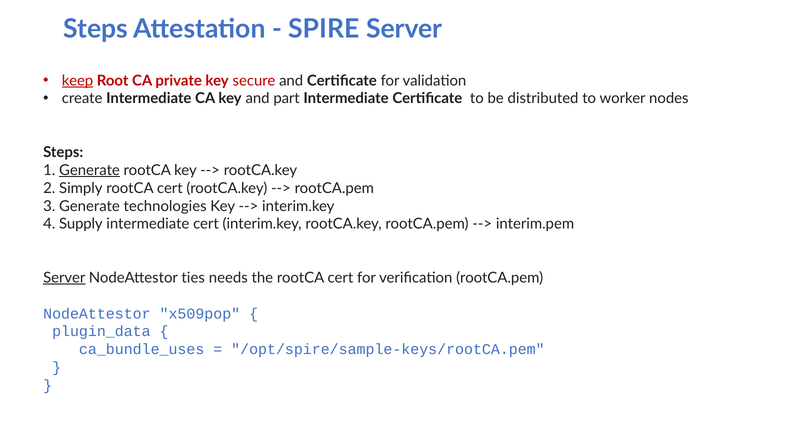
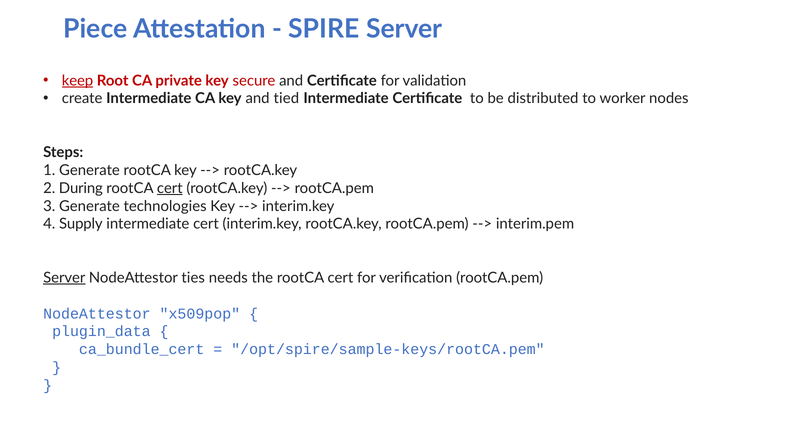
Steps at (95, 29): Steps -> Piece
part: part -> tied
Generate at (89, 170) underline: present -> none
Simply: Simply -> During
cert at (170, 188) underline: none -> present
ca_bundle_uses: ca_bundle_uses -> ca_bundle_cert
